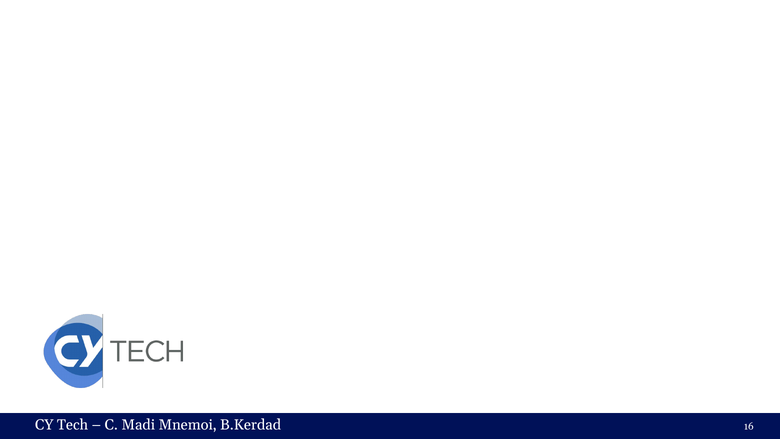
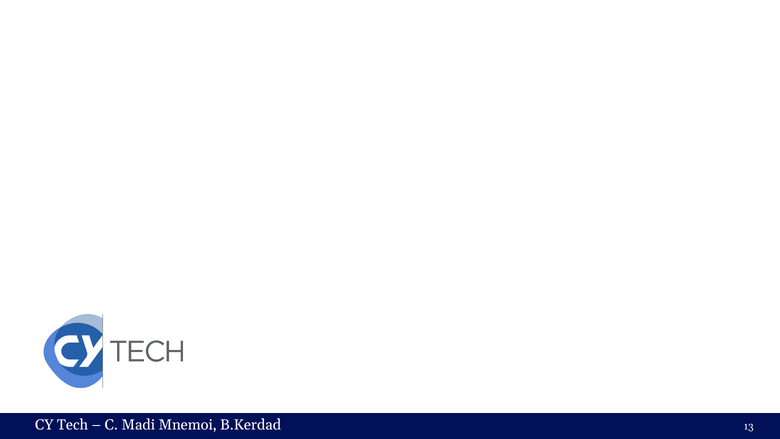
16: 16 -> 13
